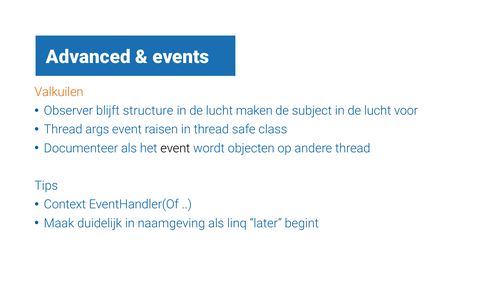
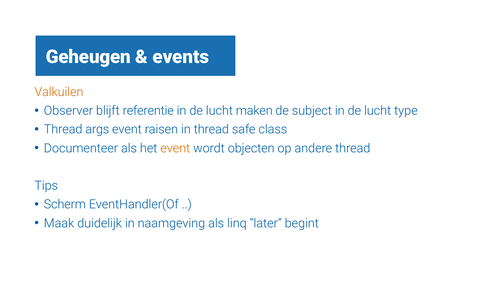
Advanced: Advanced -> Geheugen
structure: structure -> referentie
voor: voor -> type
event at (175, 148) colour: black -> orange
Context: Context -> Scherm
